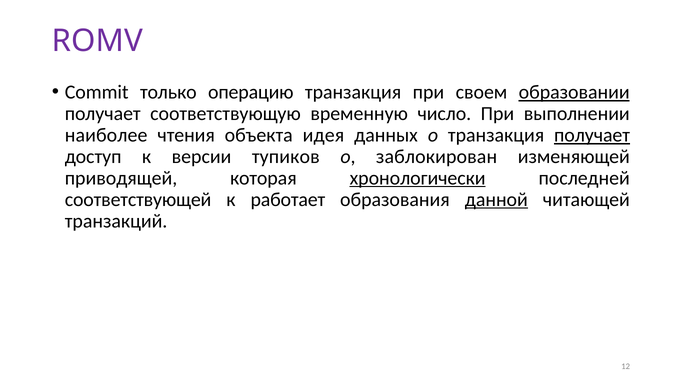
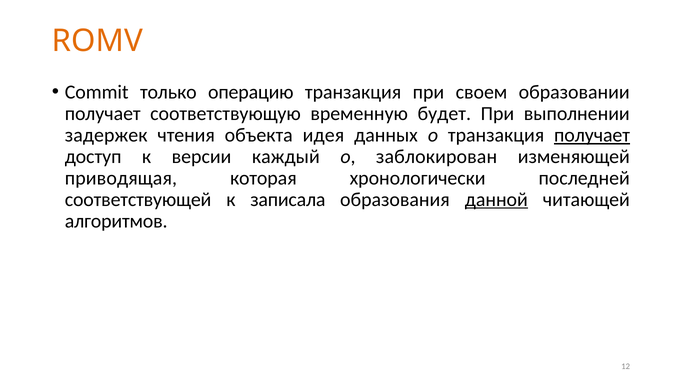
ROMV colour: purple -> orange
образовании underline: present -> none
число: число -> будет
наиболее: наиболее -> задержек
тупиков: тупиков -> каждый
приводящей: приводящей -> приводящая
хронологически underline: present -> none
работает: работает -> записала
транзакций: транзакций -> алгоритмов
